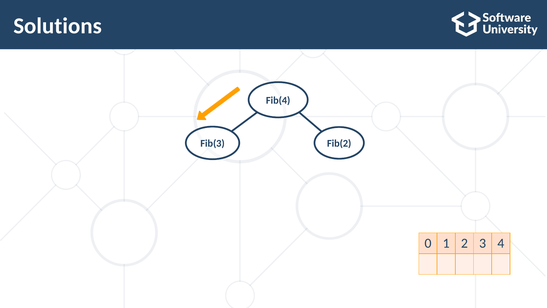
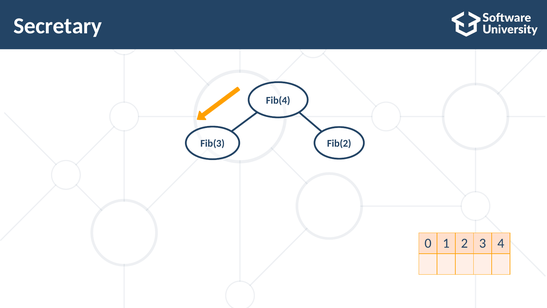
Solutions: Solutions -> Secretary
